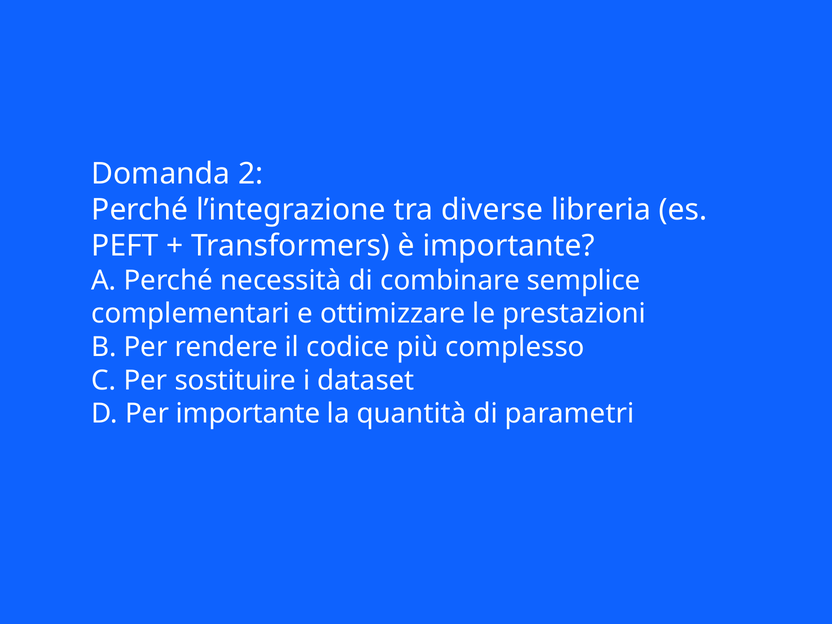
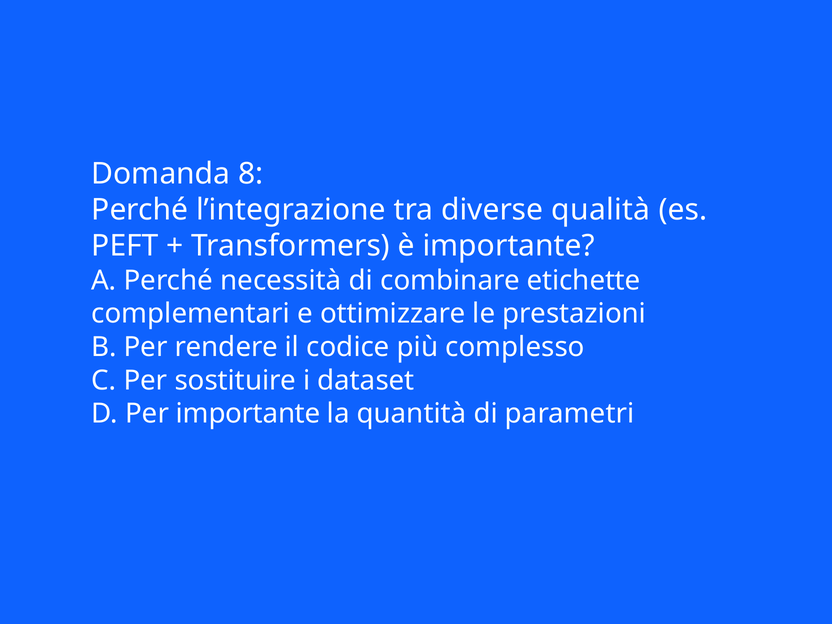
2: 2 -> 8
libreria: libreria -> qualità
semplice: semplice -> etichette
